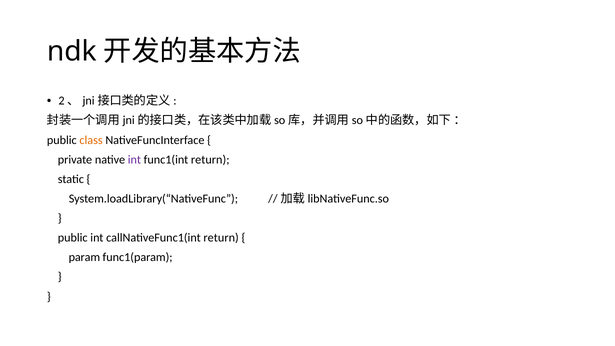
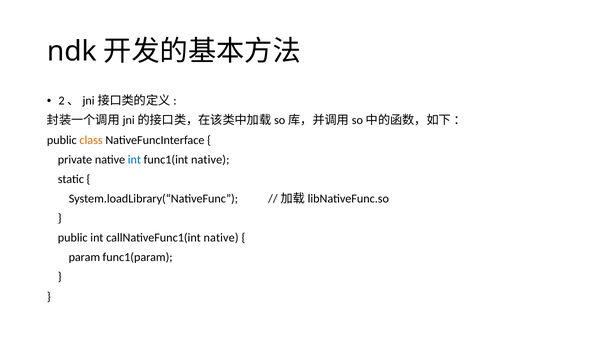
int at (134, 160) colour: purple -> blue
func1(int return: return -> native
callNativeFunc1(int return: return -> native
